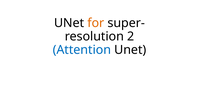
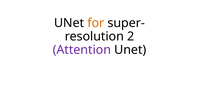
Attention colour: blue -> purple
